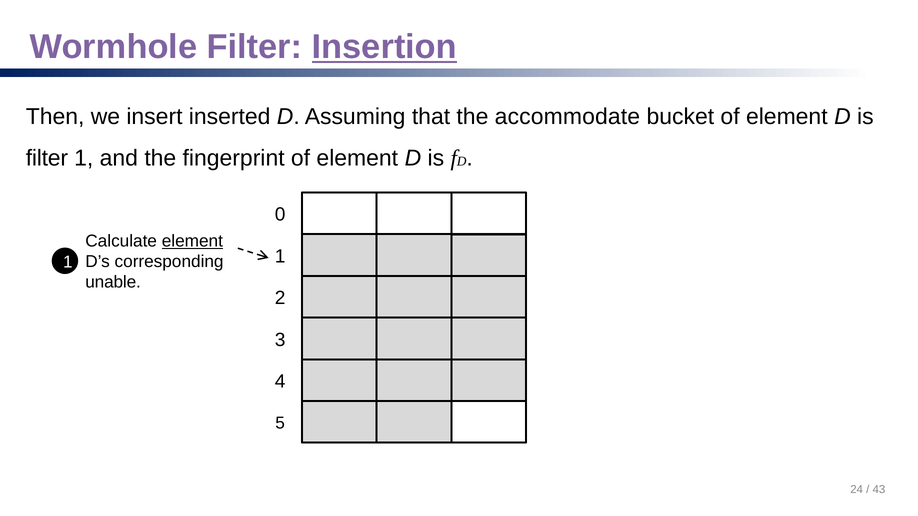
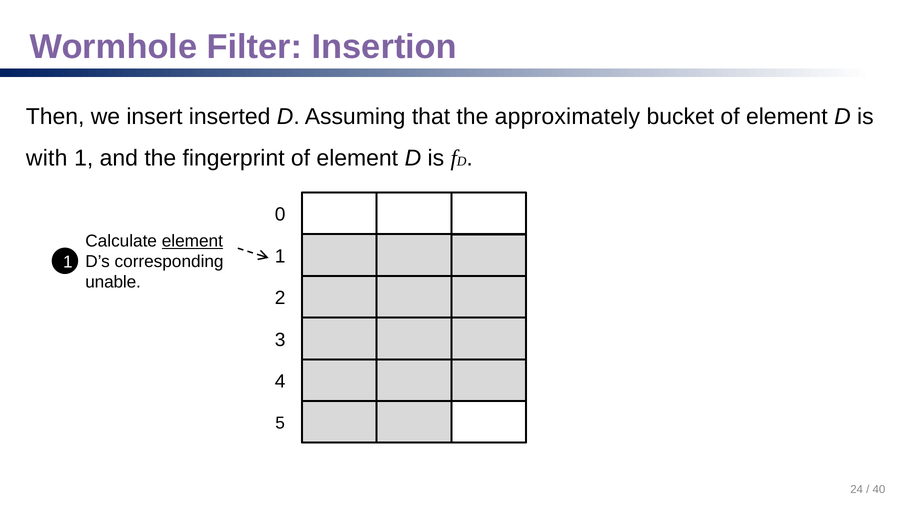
Insertion underline: present -> none
accommodate: accommodate -> approximately
filter at (47, 158): filter -> with
43: 43 -> 40
